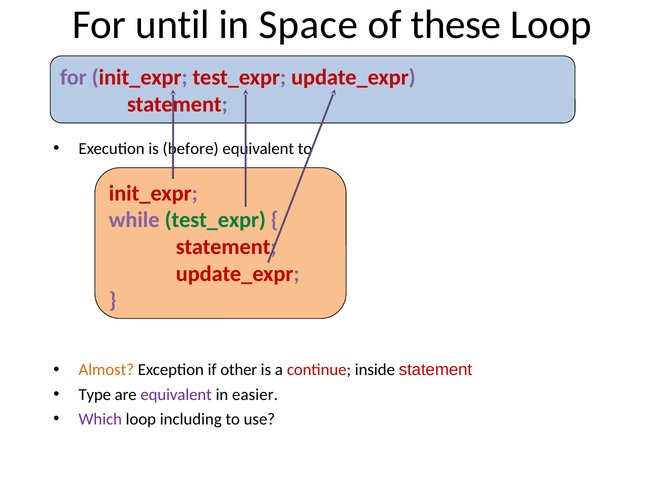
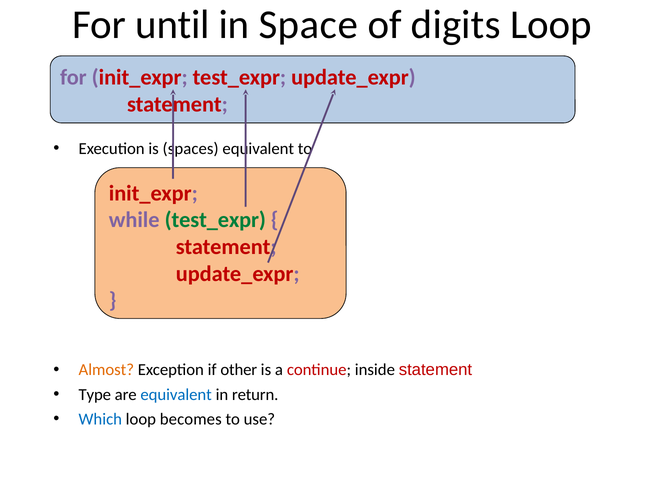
these: these -> digits
before: before -> spaces
equivalent at (176, 394) colour: purple -> blue
easier: easier -> return
Which colour: purple -> blue
including: including -> becomes
